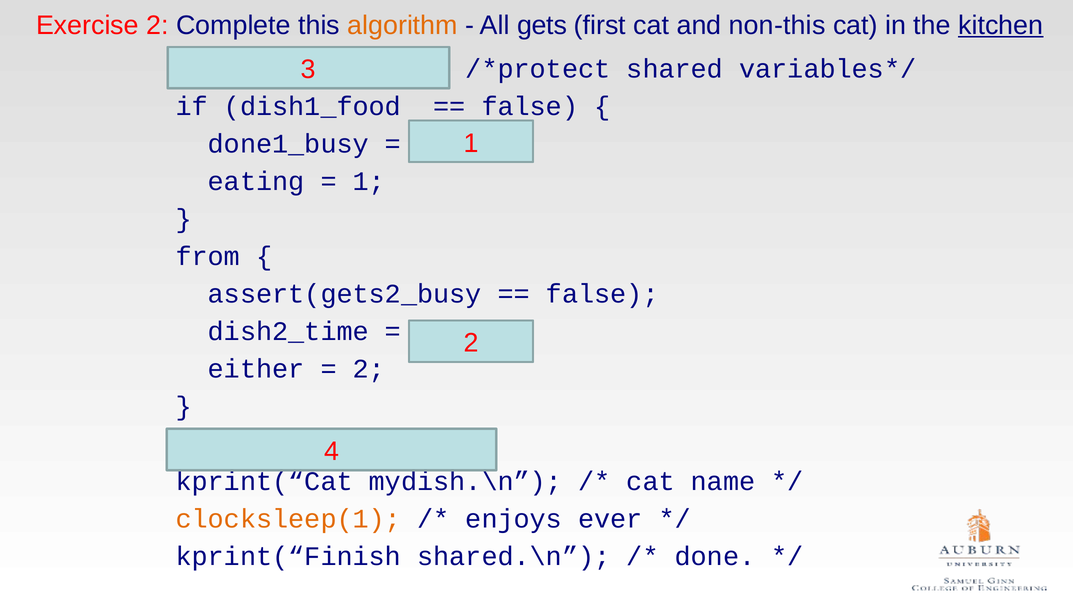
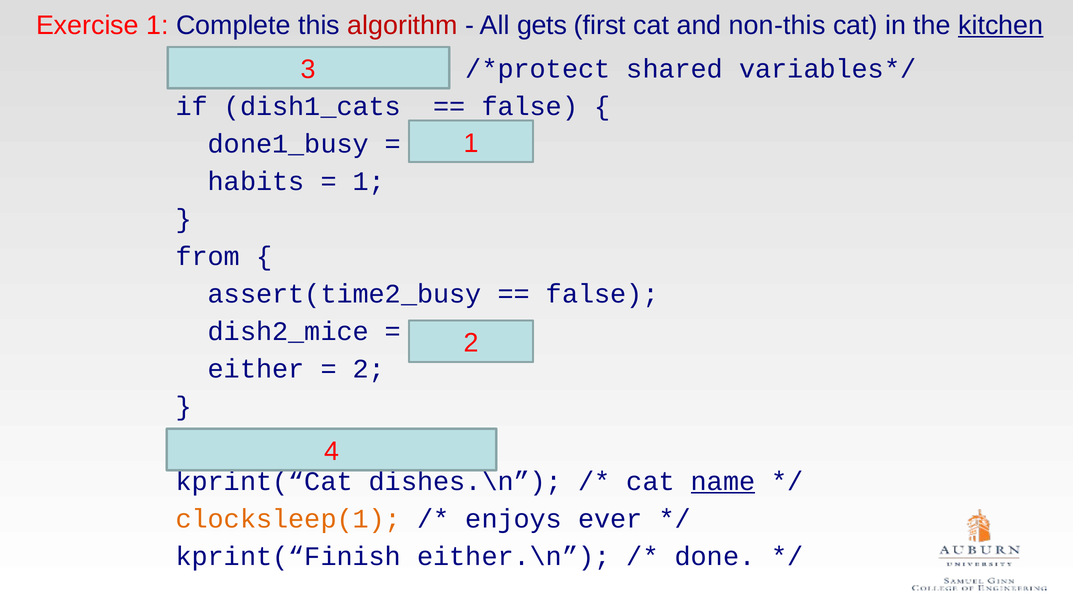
Exercise 2: 2 -> 1
algorithm colour: orange -> red
dish1_food: dish1_food -> dish1_cats
eating: eating -> habits
assert(gets2_busy: assert(gets2_busy -> assert(time2_busy
dish2_time: dish2_time -> dish2_mice
mydish.\n: mydish.\n -> dishes.\n
name underline: none -> present
shared.\n: shared.\n -> either.\n
